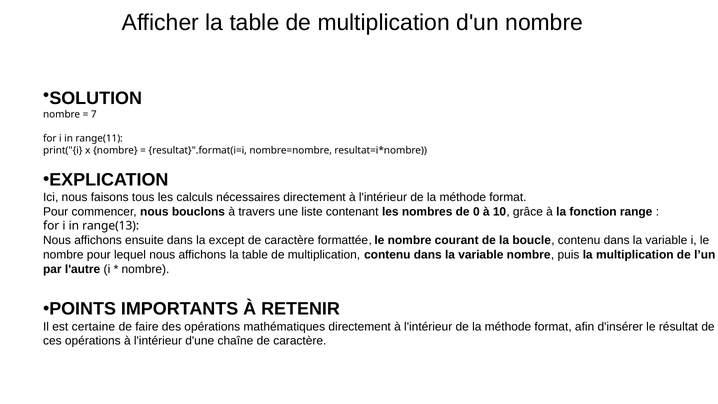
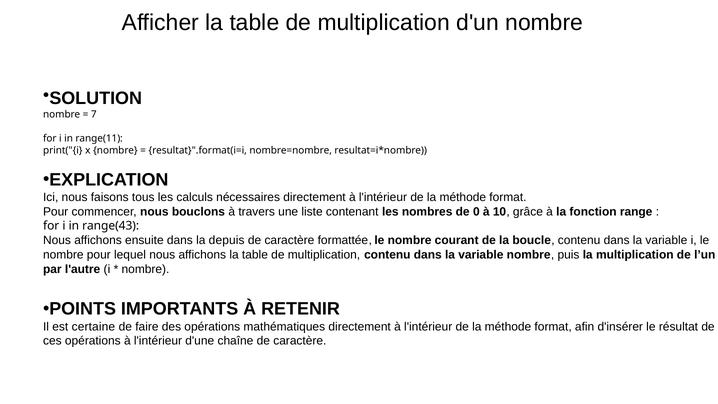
range(13: range(13 -> range(43
except: except -> depuis
